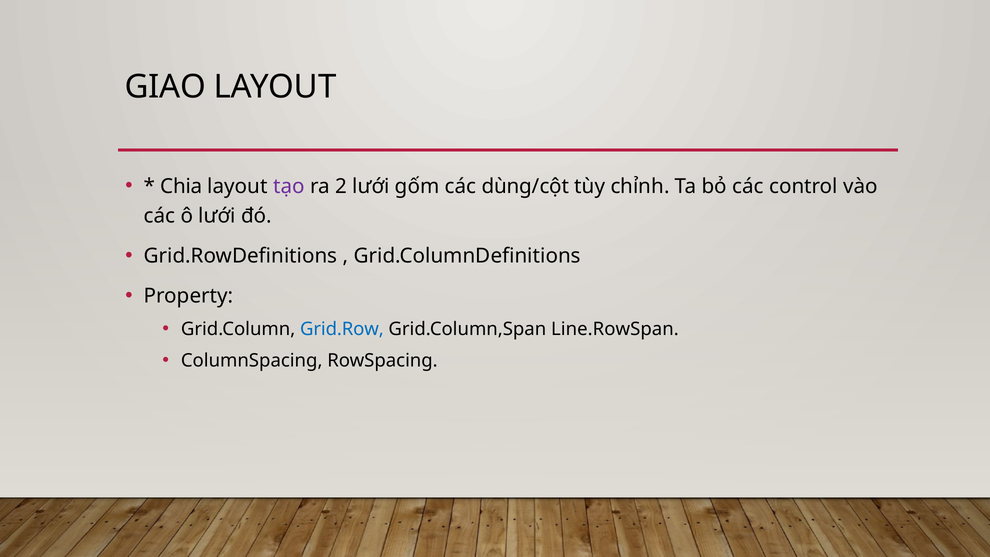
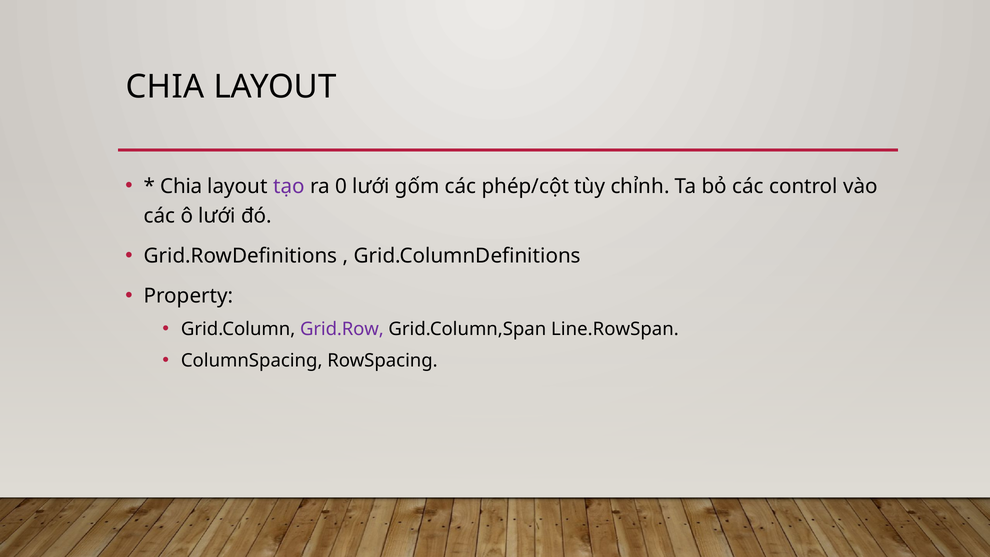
GIAO at (165, 87): GIAO -> CHIA
2: 2 -> 0
dùng/cột: dùng/cột -> phép/cột
Grid.Row colour: blue -> purple
